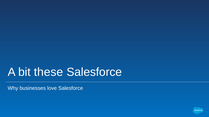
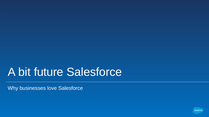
these: these -> future
